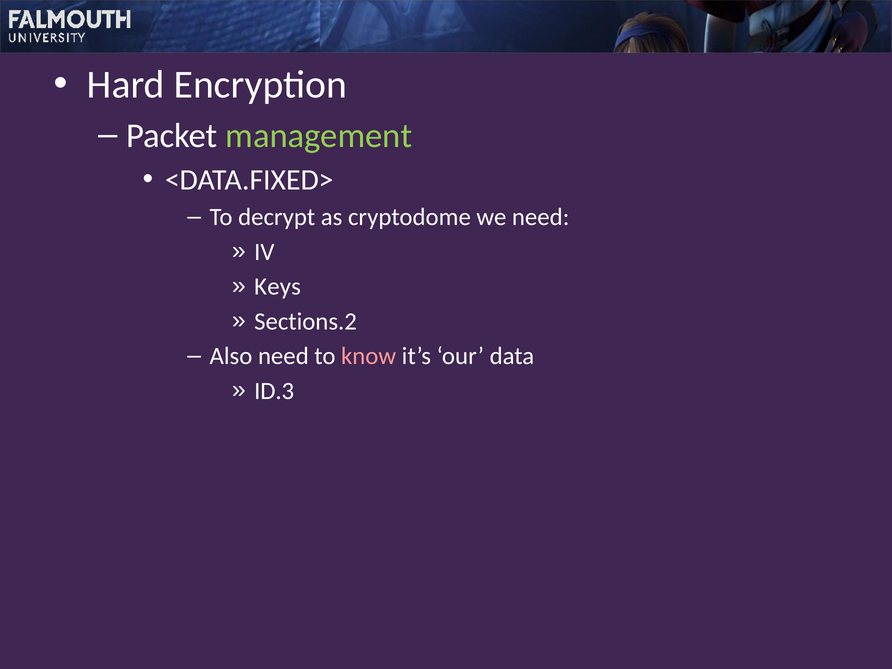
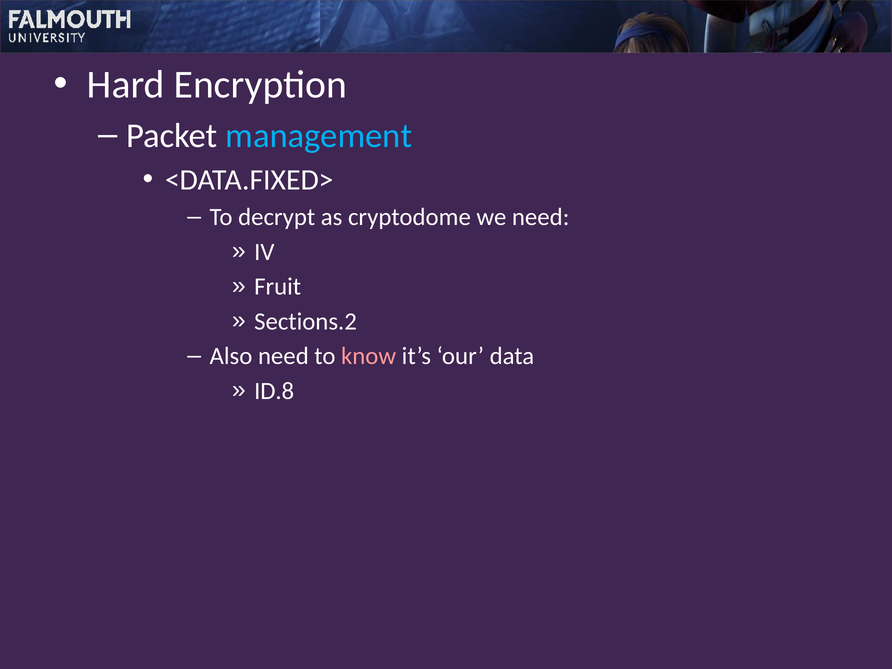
management colour: light green -> light blue
Keys: Keys -> Fruit
ID.3: ID.3 -> ID.8
